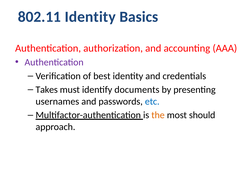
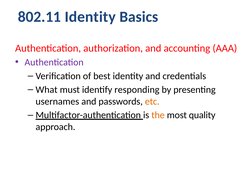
Takes: Takes -> What
documents: documents -> responding
etc colour: blue -> orange
should: should -> quality
